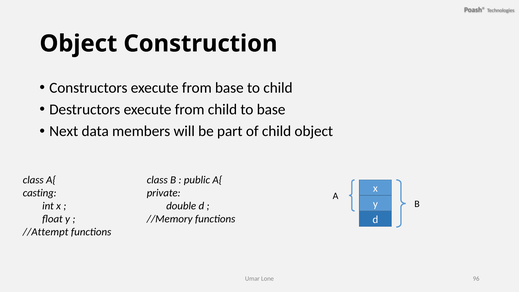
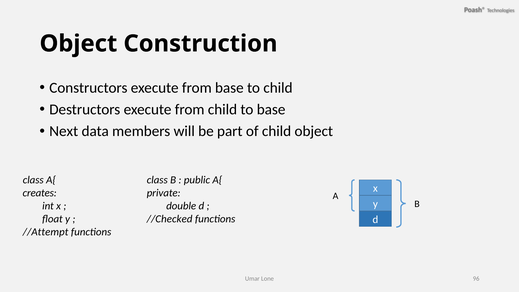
casting: casting -> creates
//Memory: //Memory -> //Checked
